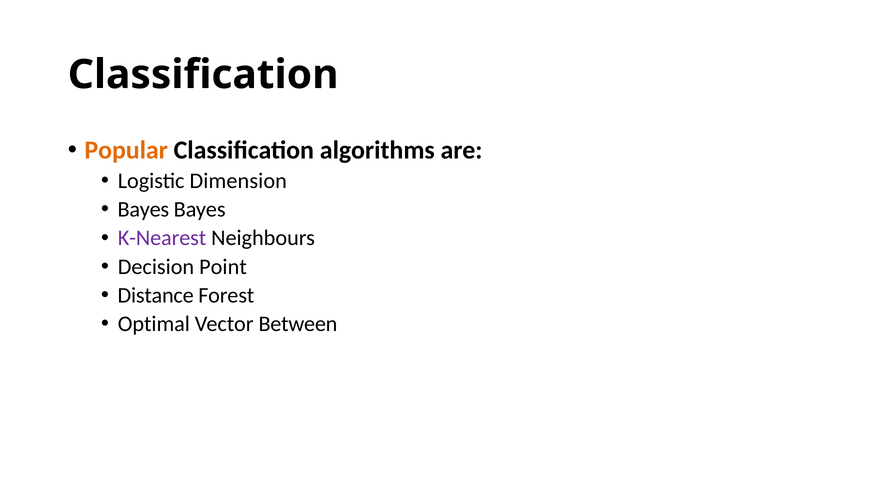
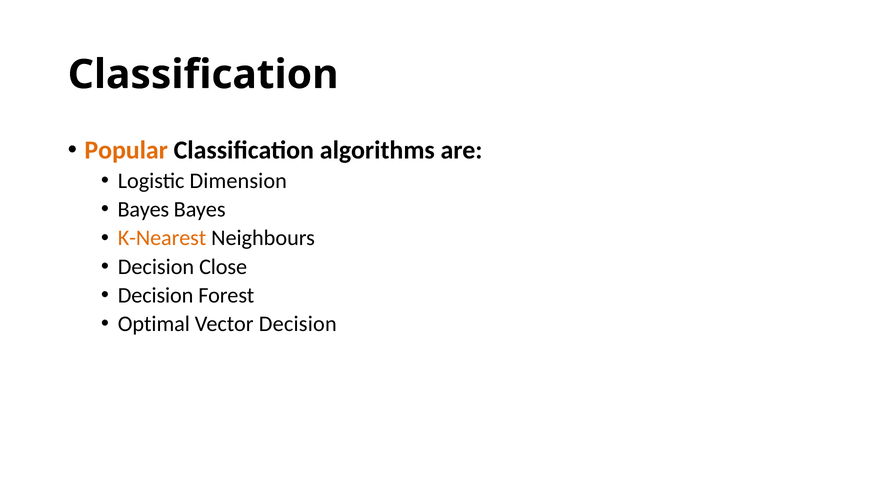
K-Nearest colour: purple -> orange
Point: Point -> Close
Distance at (156, 295): Distance -> Decision
Vector Between: Between -> Decision
